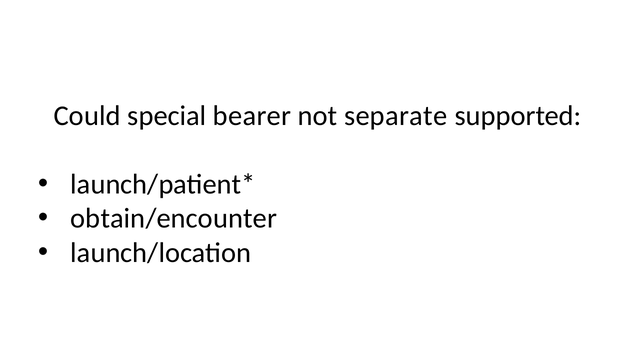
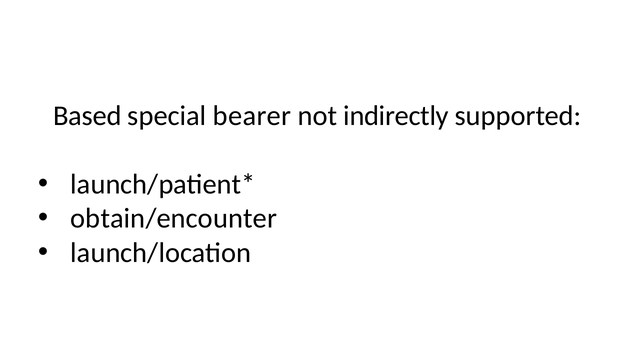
Could: Could -> Based
separate: separate -> indirectly
